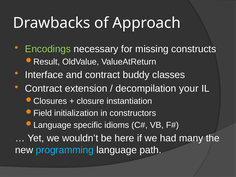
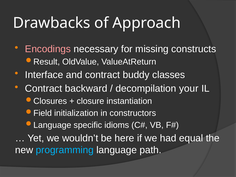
Encodings colour: light green -> pink
extension: extension -> backward
many: many -> equal
